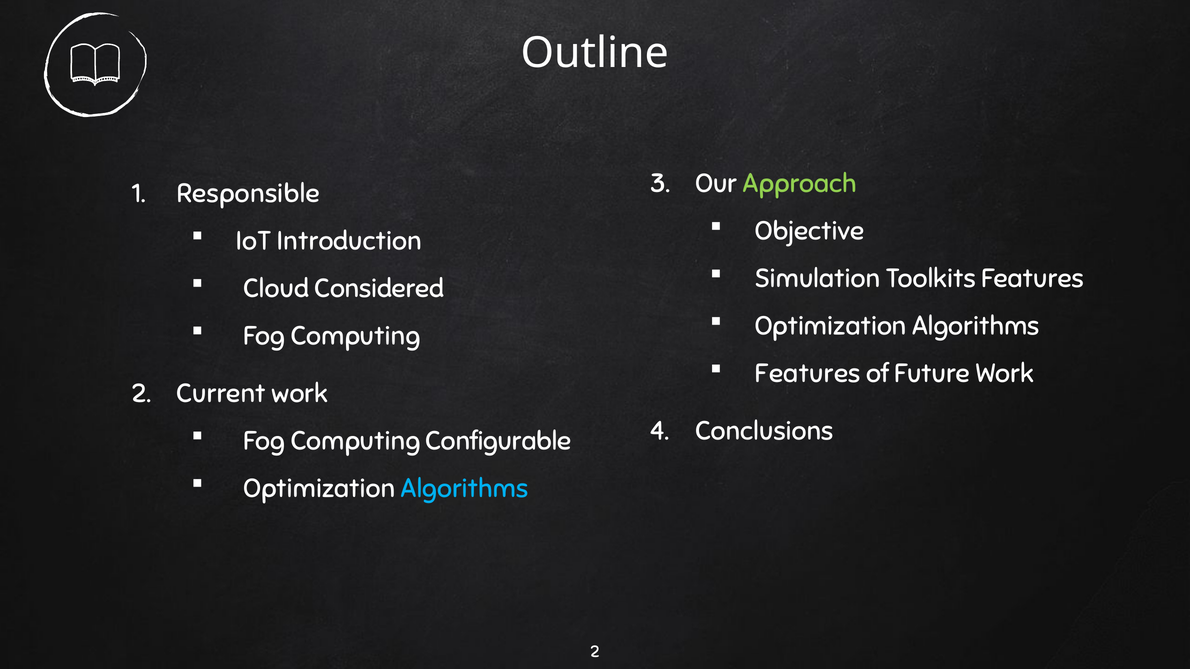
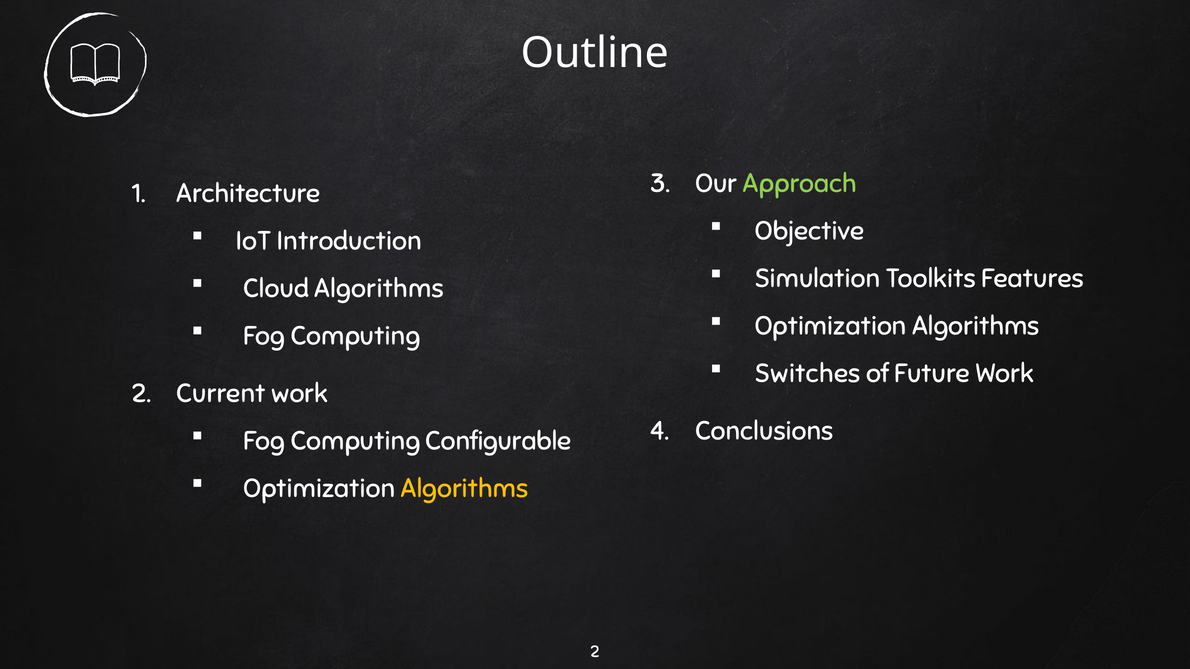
Responsible: Responsible -> Architecture
Cloud Considered: Considered -> Algorithms
Features at (808, 374): Features -> Switches
Algorithms at (465, 489) colour: light blue -> yellow
